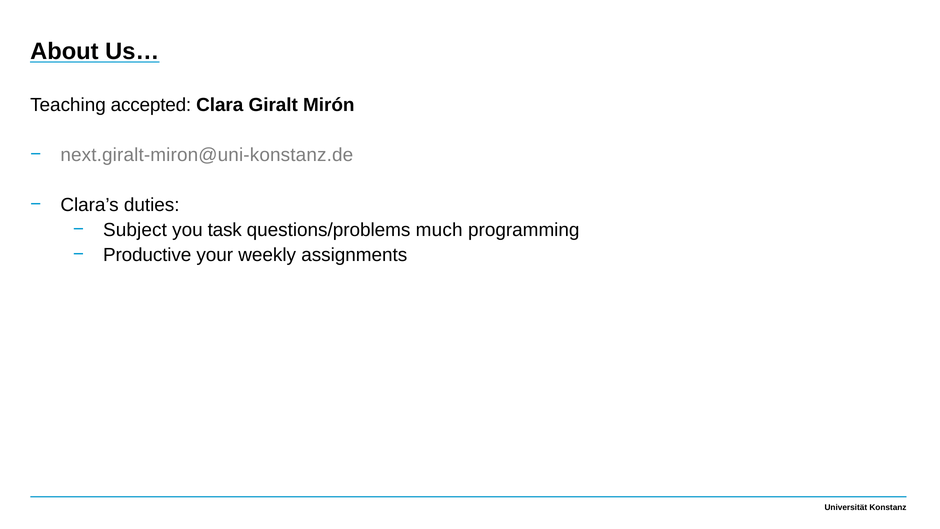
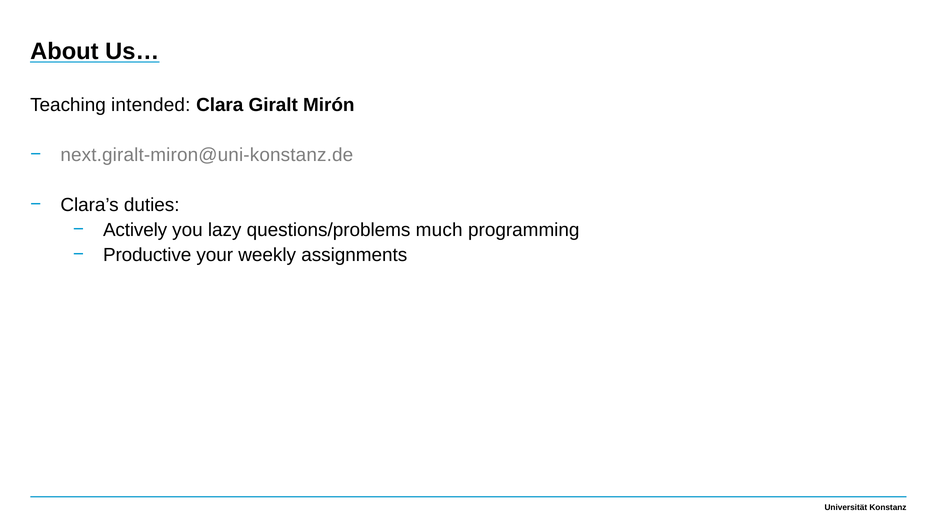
accepted: accepted -> intended
Subject: Subject -> Actively
task: task -> lazy
